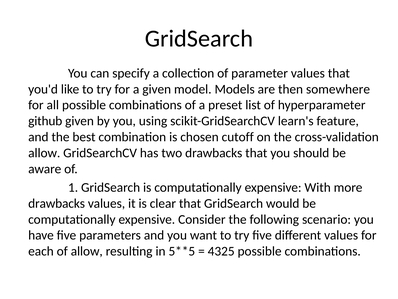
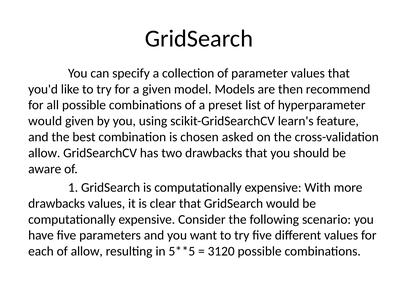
somewhere: somewhere -> recommend
github at (45, 121): github -> would
cutoff: cutoff -> asked
4325: 4325 -> 3120
